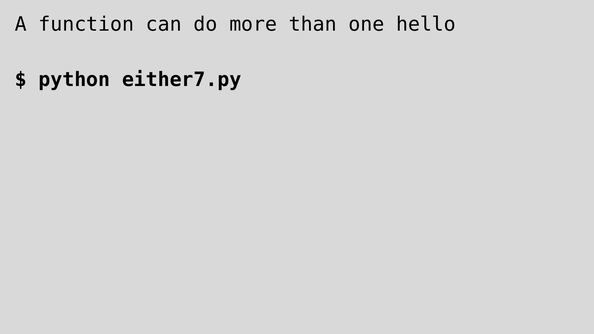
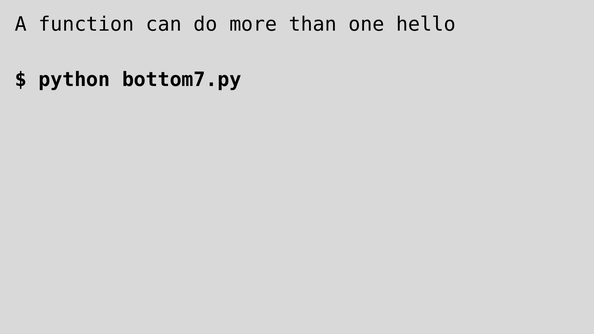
either7.py: either7.py -> bottom7.py
